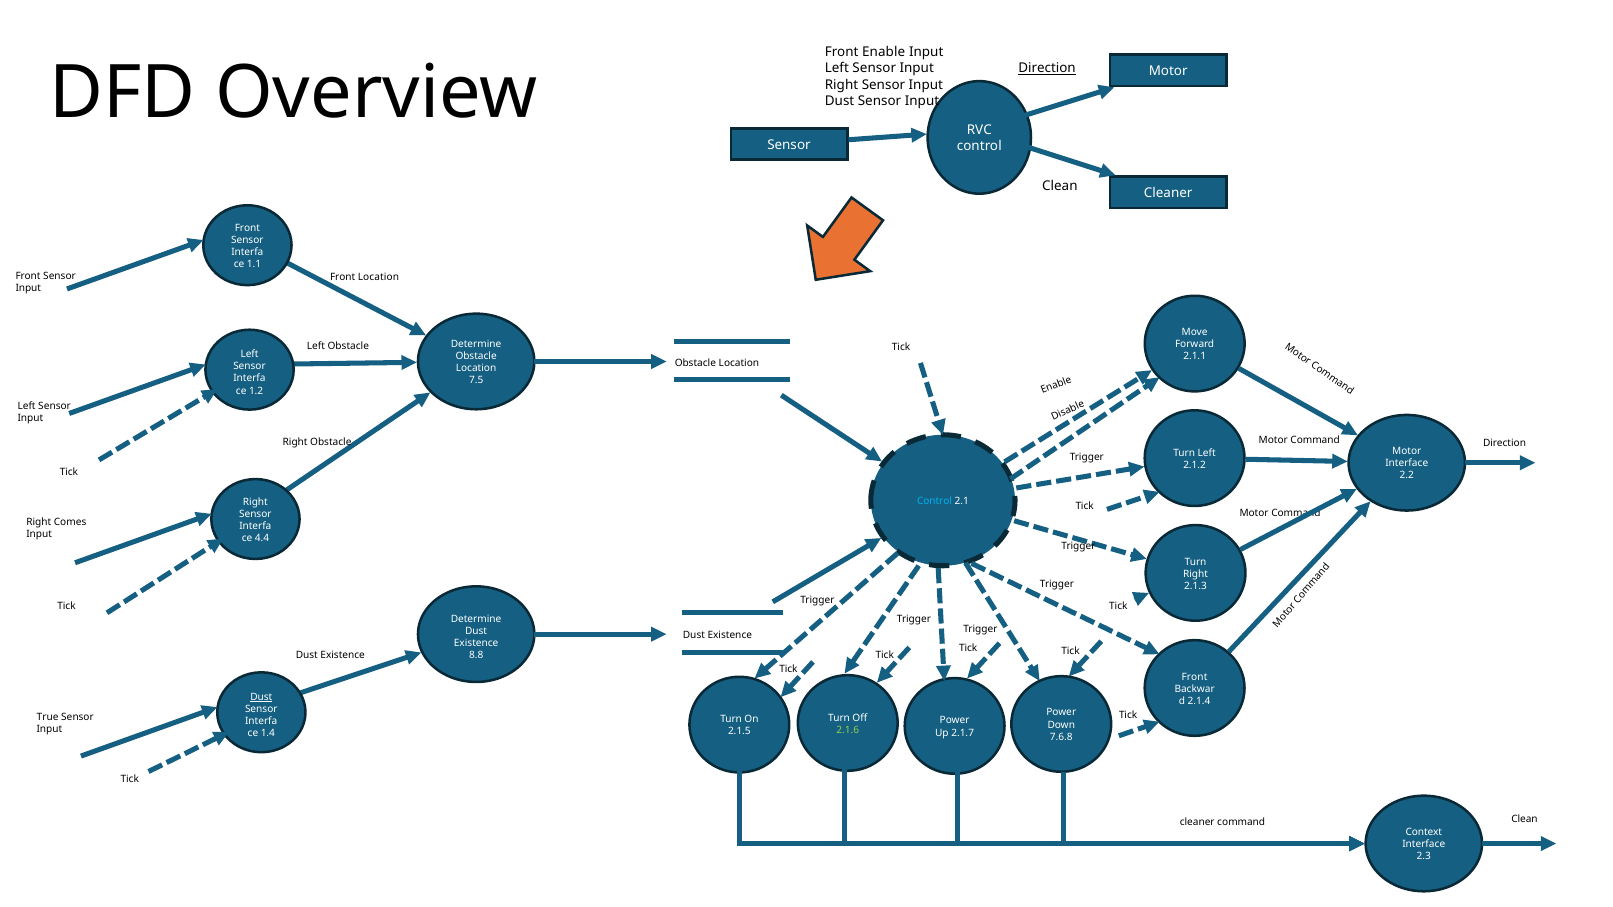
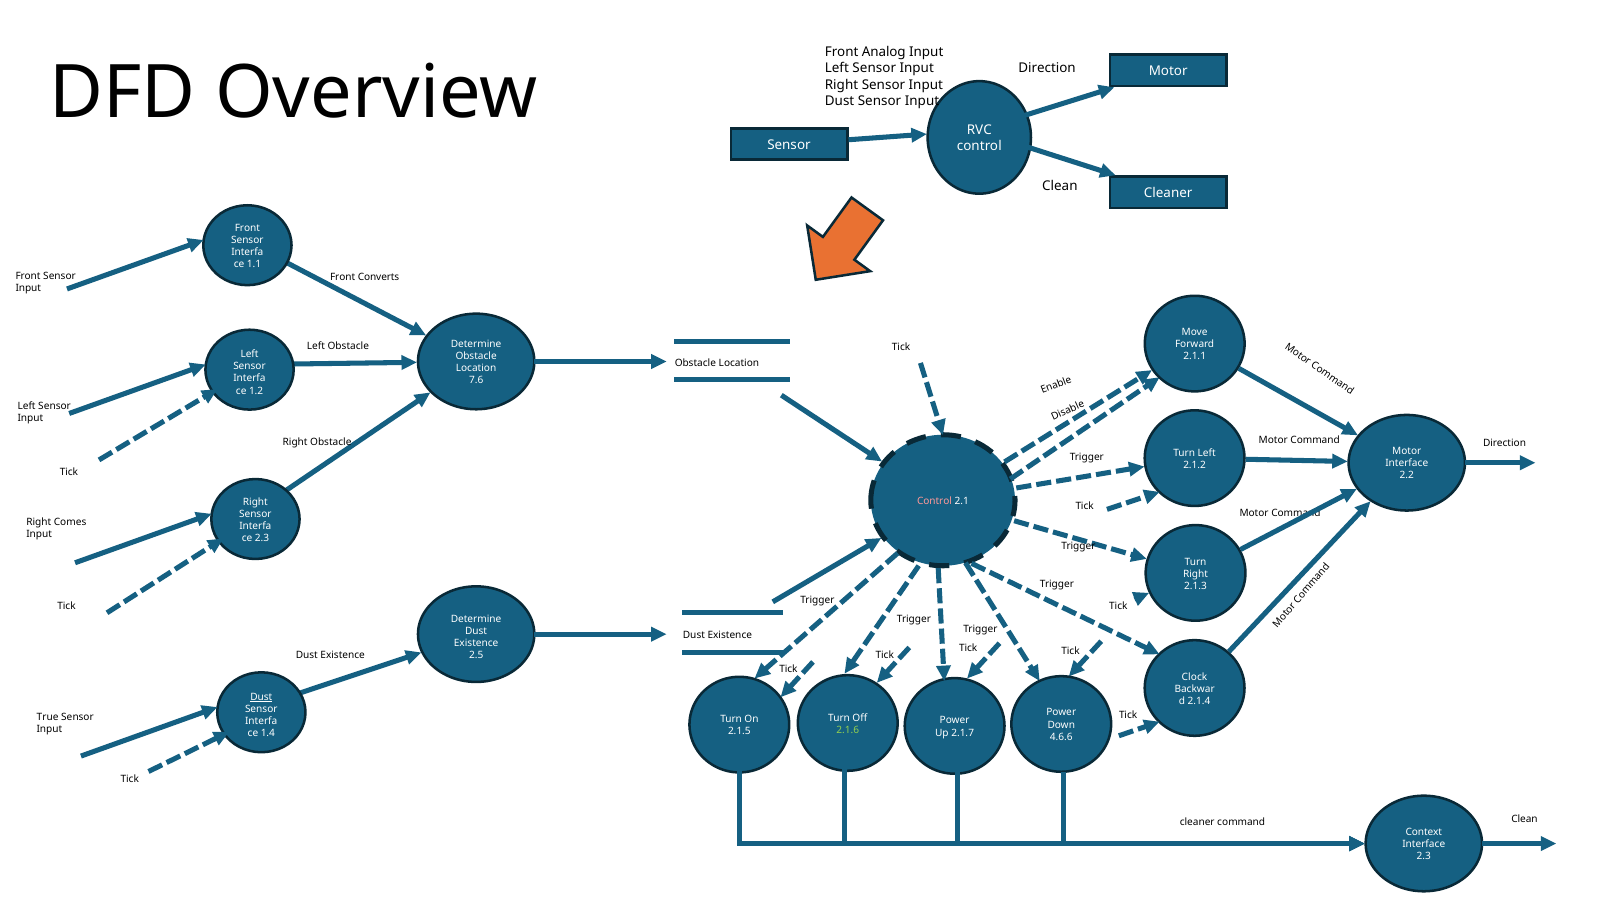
Front Enable: Enable -> Analog
Direction at (1047, 68) underline: present -> none
Front Location: Location -> Converts
7.5: 7.5 -> 7.6
Control at (934, 501) colour: light blue -> pink
4.4 at (262, 539): 4.4 -> 2.3
8.8: 8.8 -> 2.5
Front at (1195, 677): Front -> Clock
7.6.8: 7.6.8 -> 4.6.6
